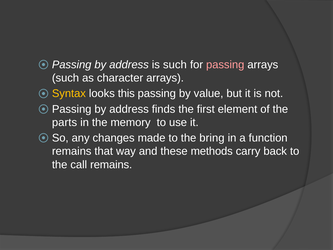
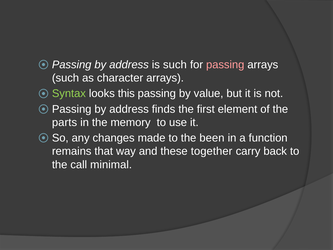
Syntax colour: yellow -> light green
bring: bring -> been
methods: methods -> together
call remains: remains -> minimal
